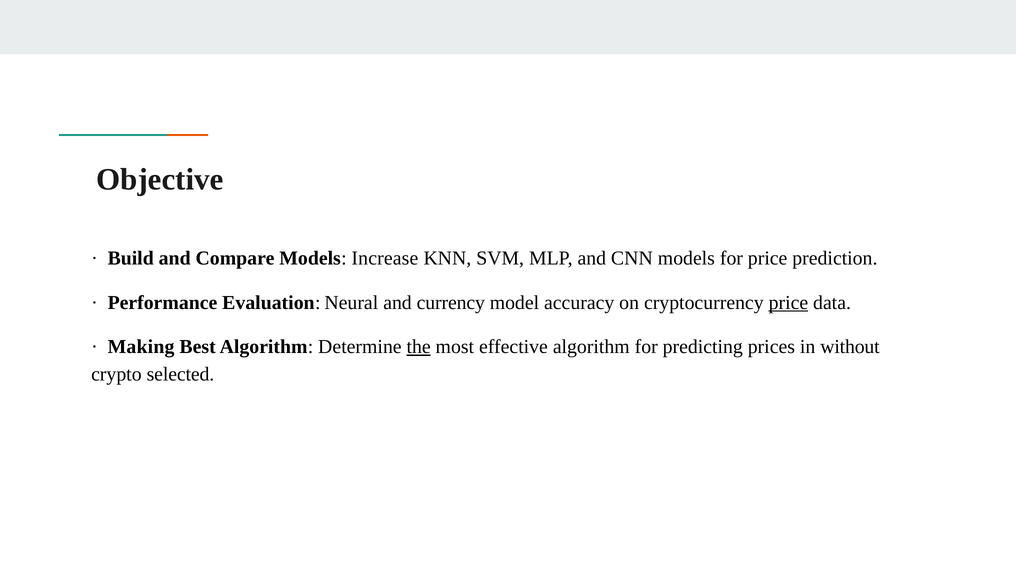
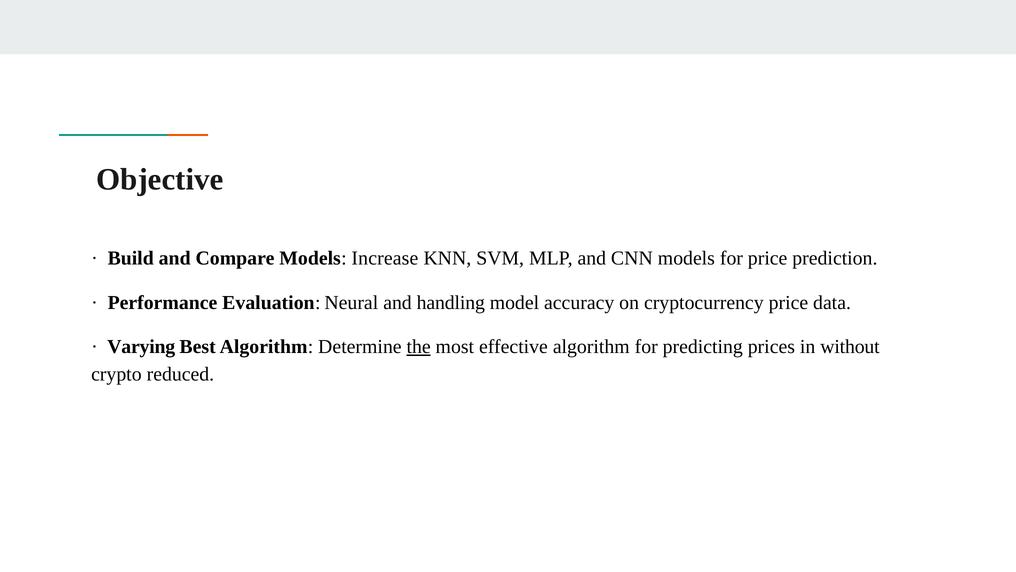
currency: currency -> handling
price at (788, 302) underline: present -> none
Making: Making -> Varying
selected: selected -> reduced
